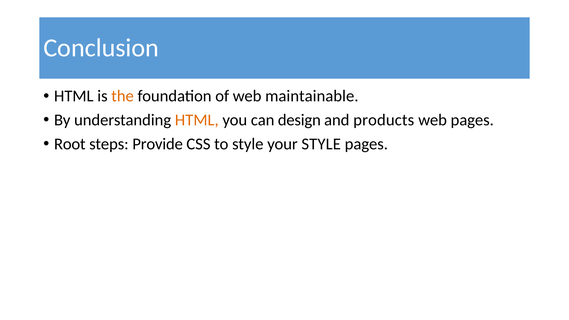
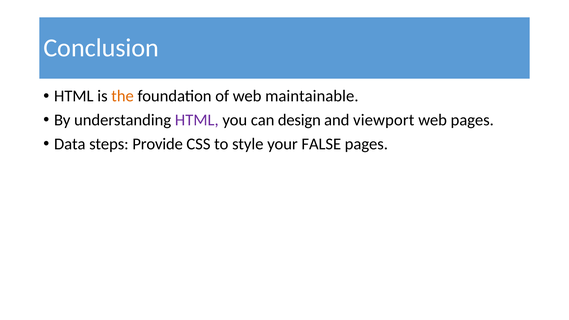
HTML at (197, 120) colour: orange -> purple
products: products -> viewport
Root: Root -> Data
your STYLE: STYLE -> FALSE
